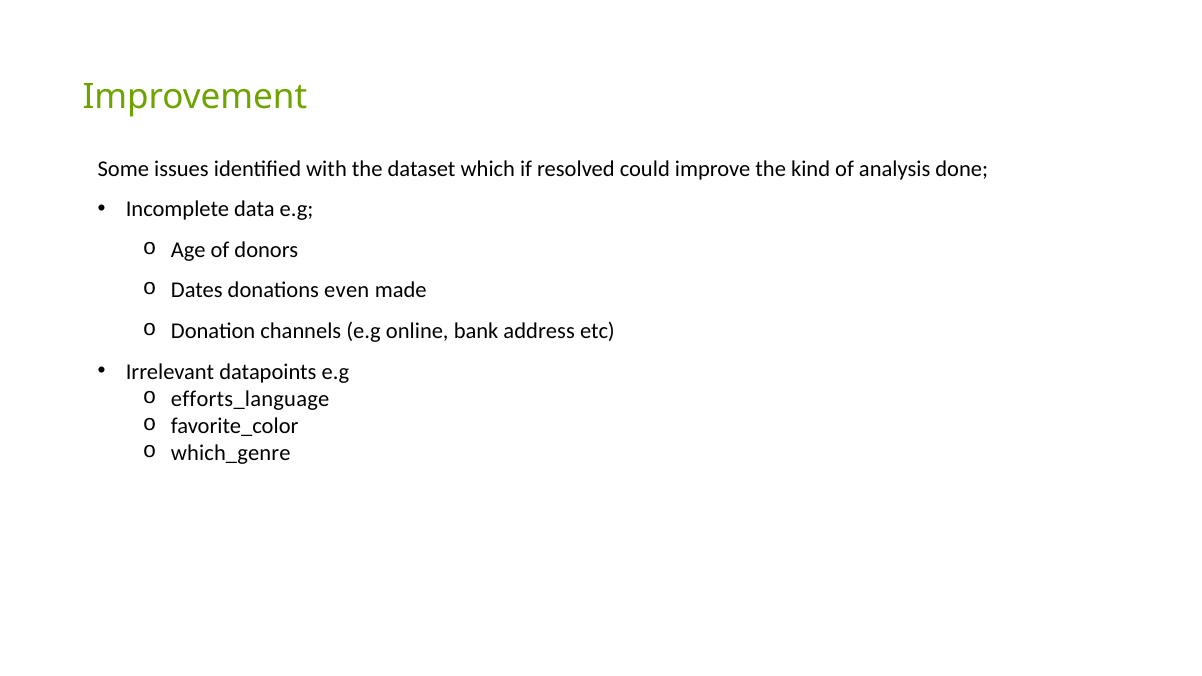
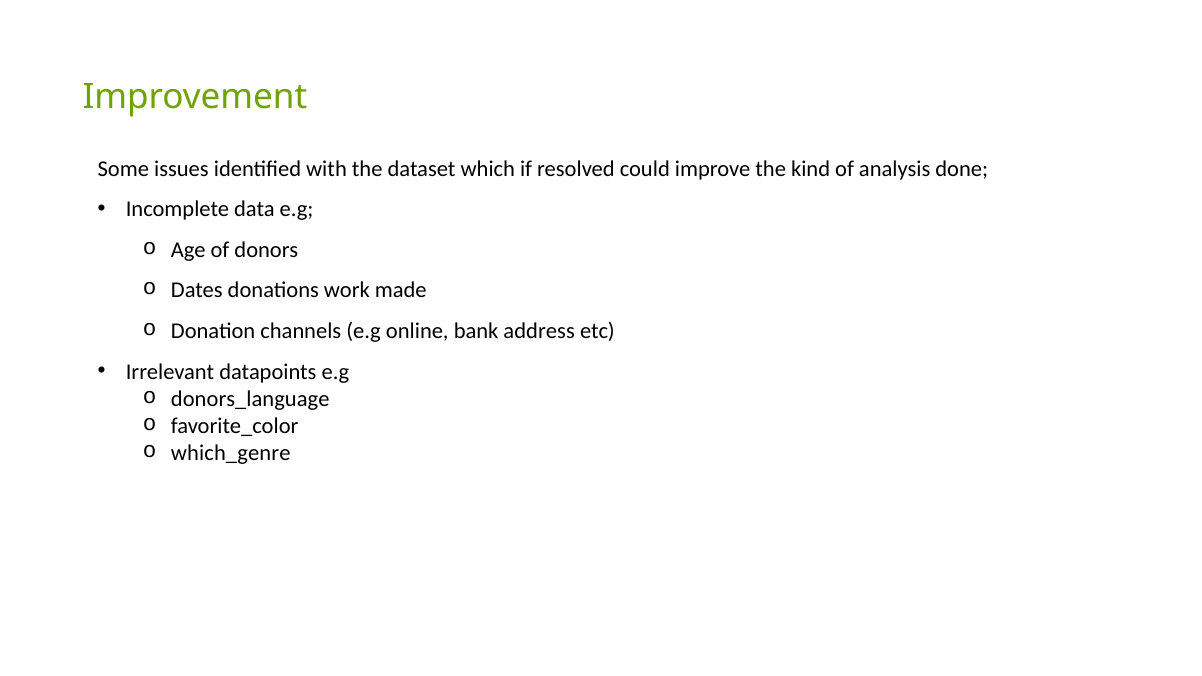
even: even -> work
efforts_language: efforts_language -> donors_language
